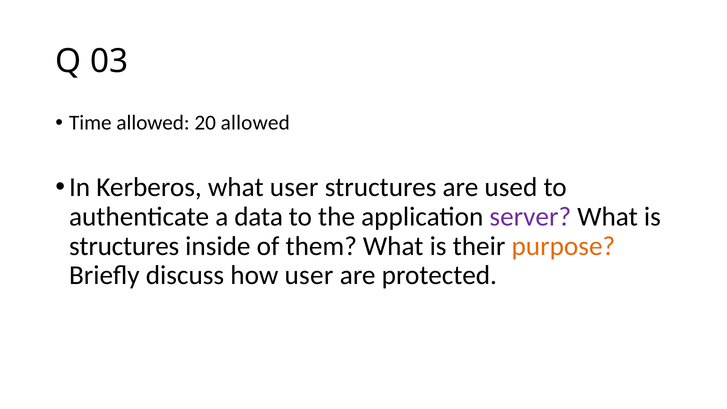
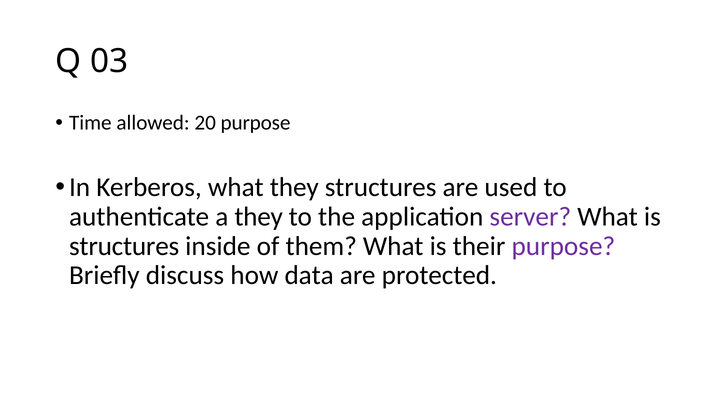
20 allowed: allowed -> purpose
what user: user -> they
a data: data -> they
purpose at (563, 246) colour: orange -> purple
how user: user -> data
